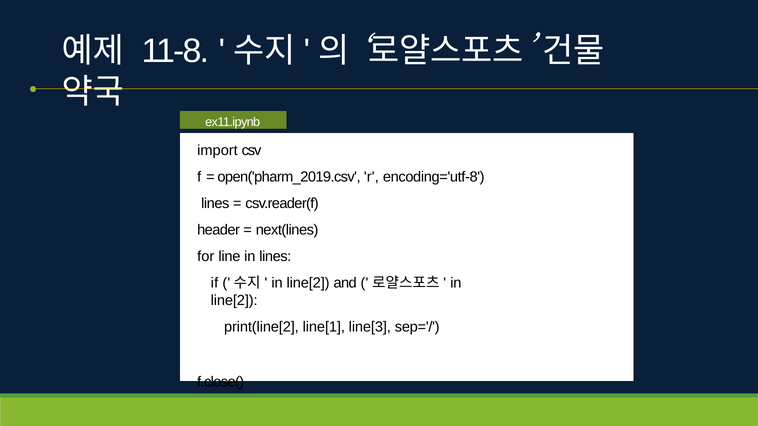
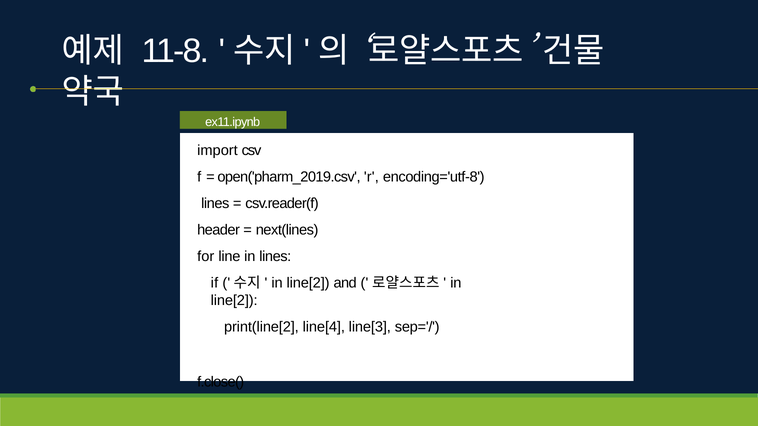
line[1: line[1 -> line[4
